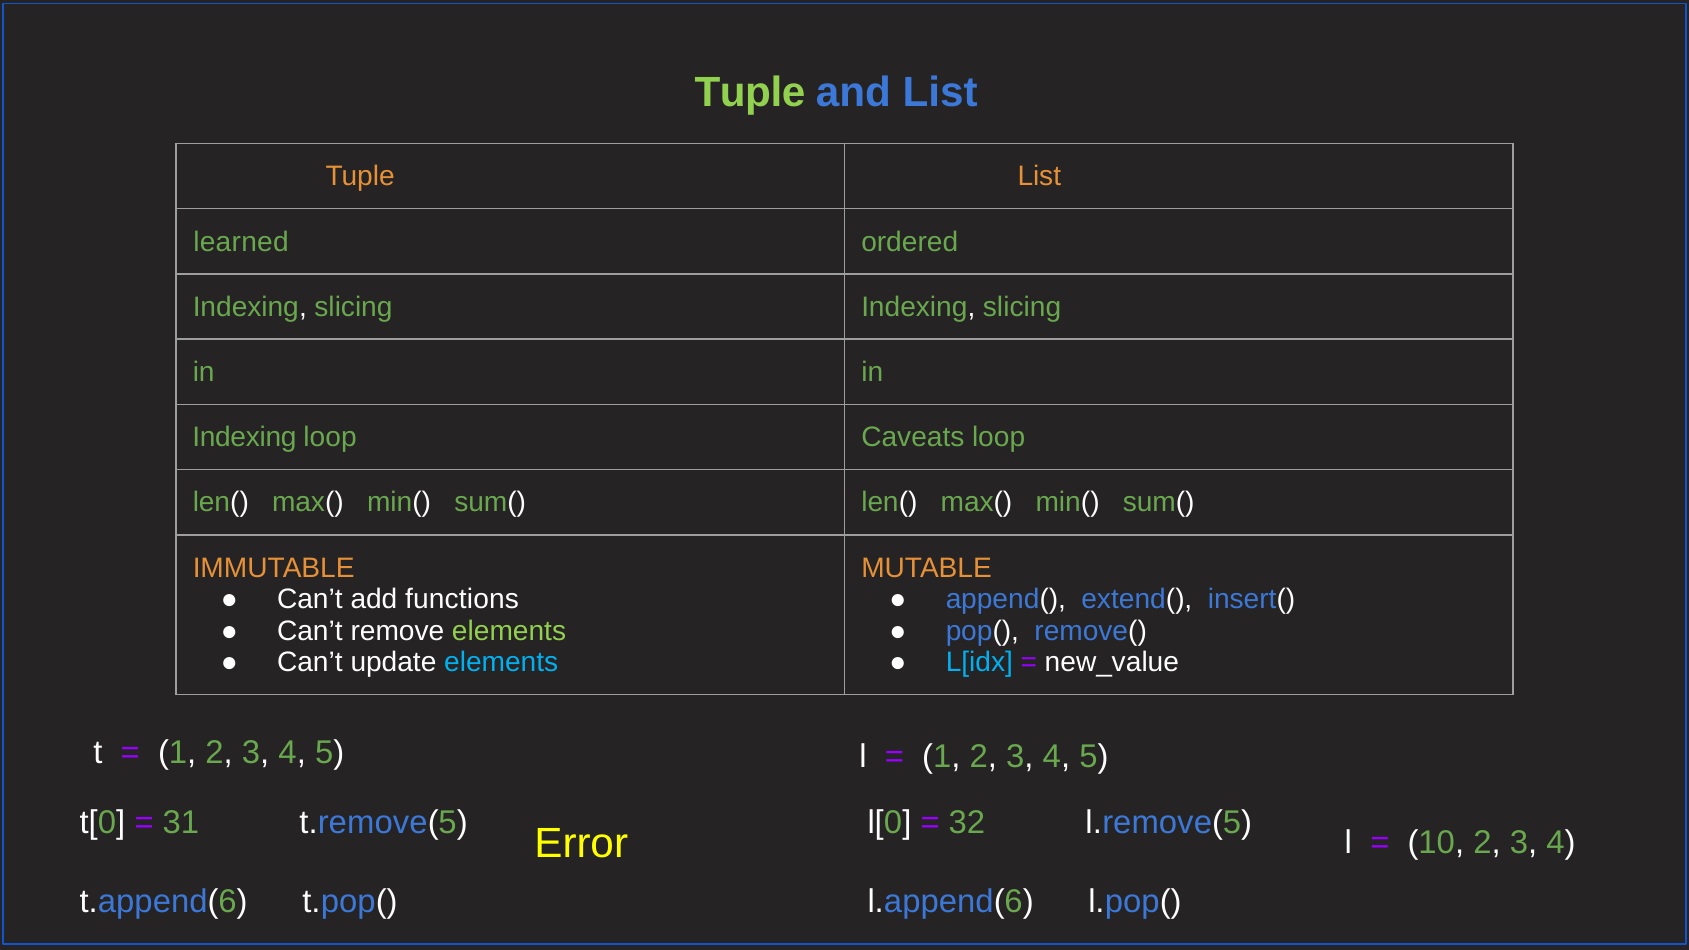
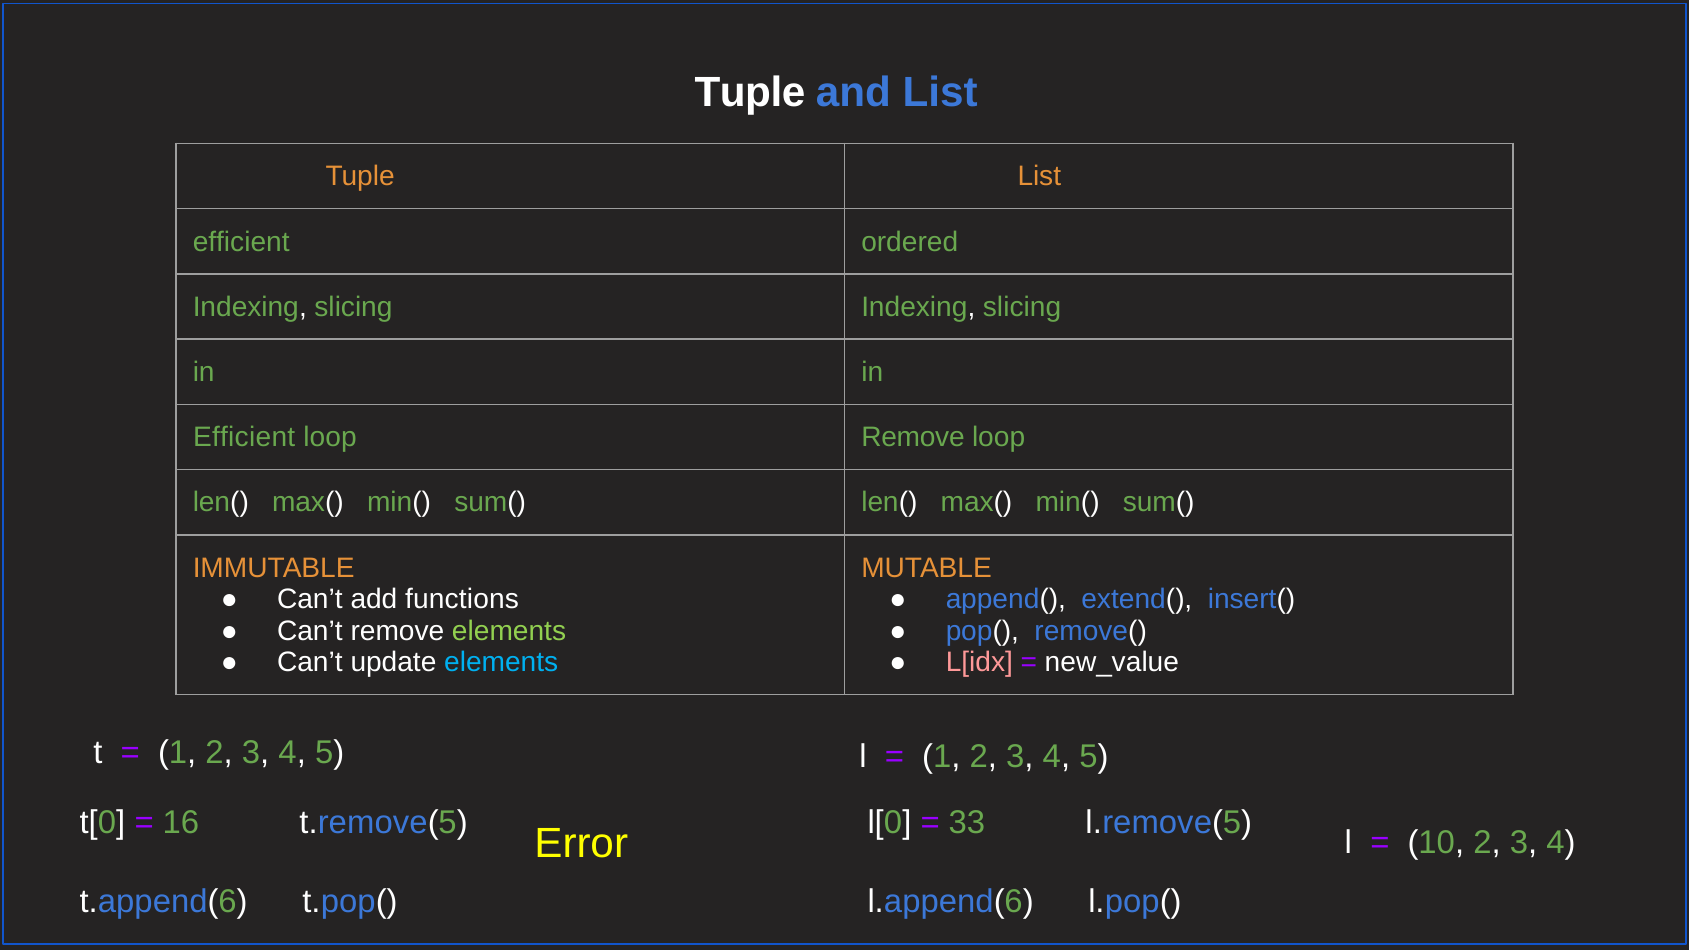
Tuple at (750, 92) colour: light green -> white
learned at (241, 242): learned -> efficient
Indexing at (244, 438): Indexing -> Efficient
loop Caveats: Caveats -> Remove
L[idx colour: light blue -> pink
31: 31 -> 16
32: 32 -> 33
